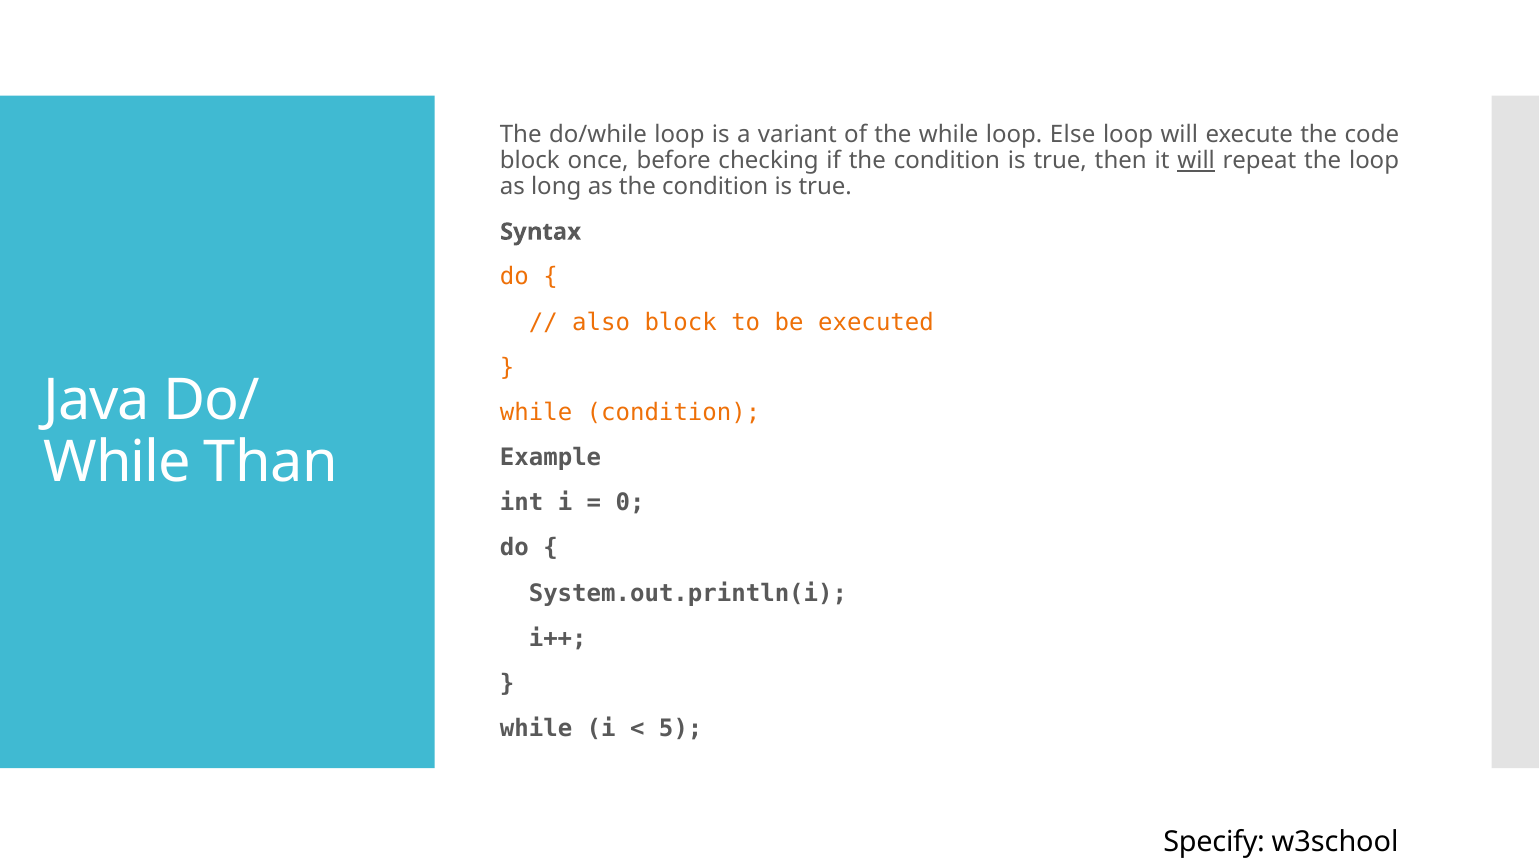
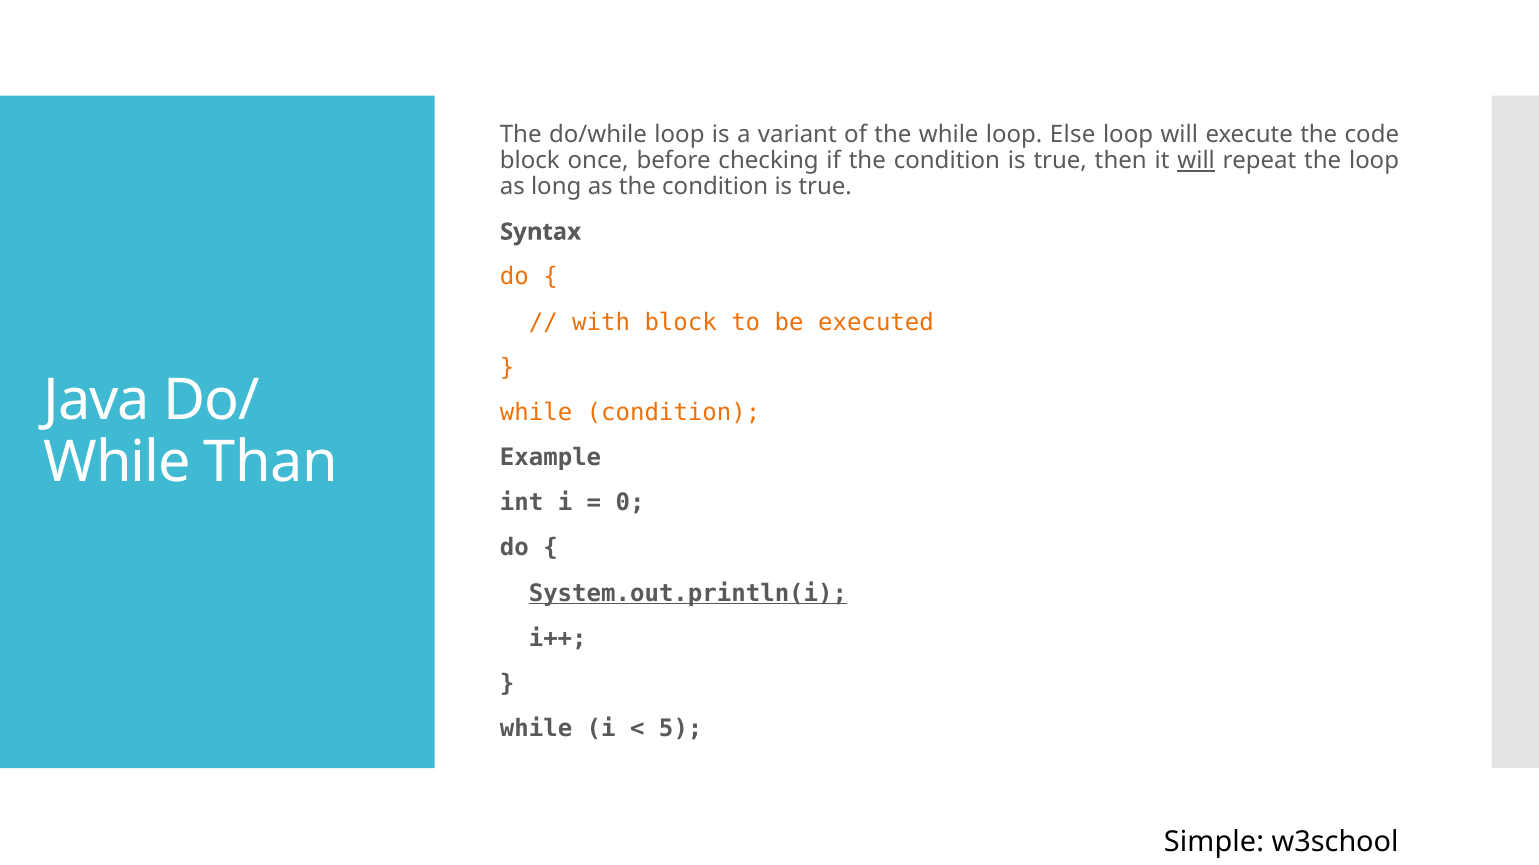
also: also -> with
System.out.println(i underline: none -> present
Specify: Specify -> Simple
